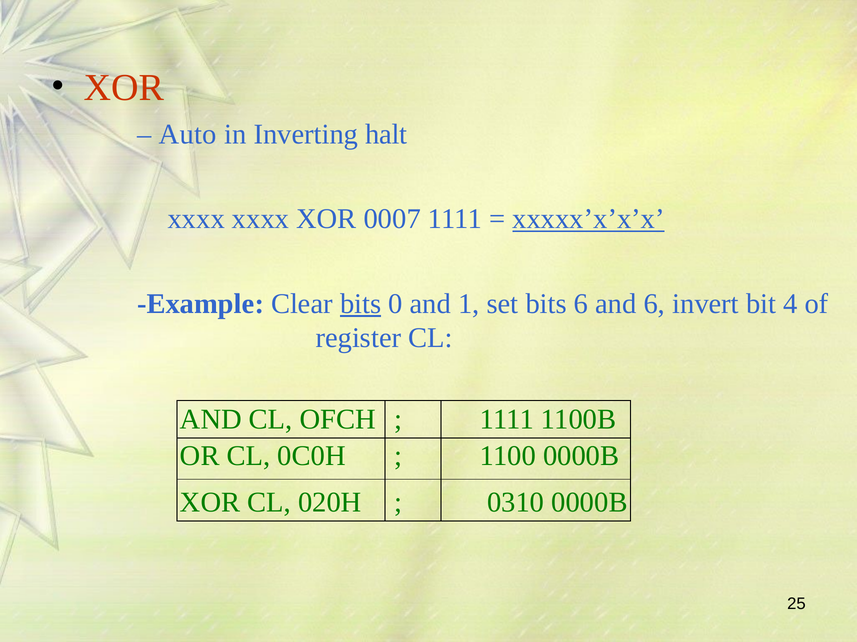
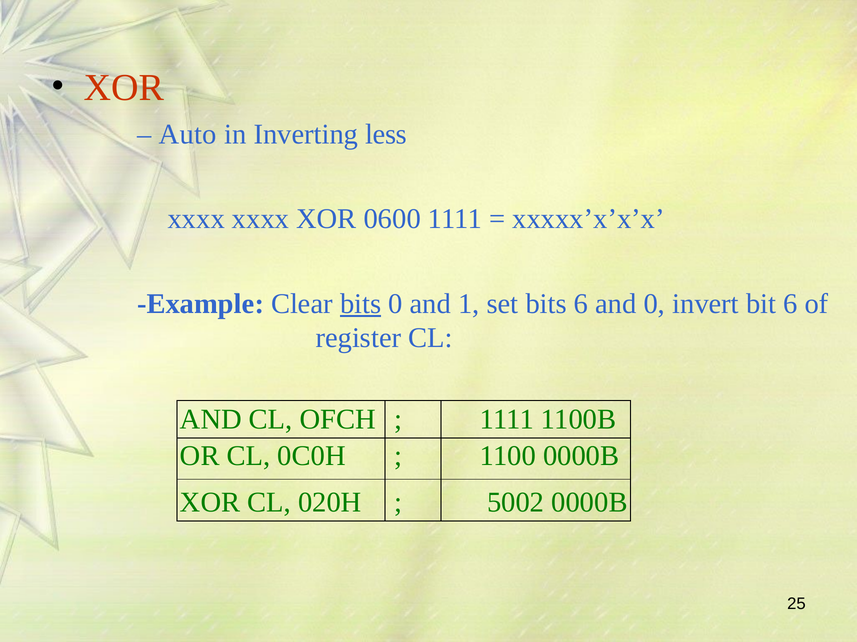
halt: halt -> less
0007: 0007 -> 0600
xxxxx’x’x’x underline: present -> none
and 6: 6 -> 0
bit 4: 4 -> 6
0310: 0310 -> 5002
